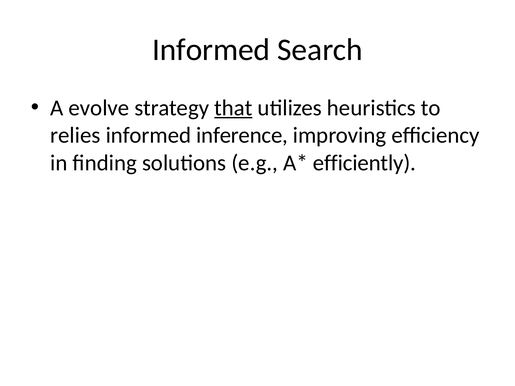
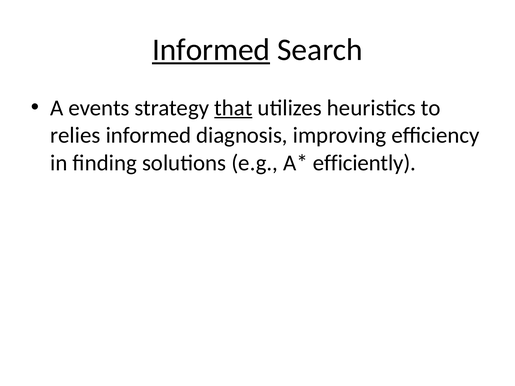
Informed at (211, 50) underline: none -> present
evolve: evolve -> events
inference: inference -> diagnosis
